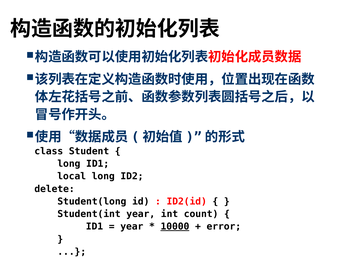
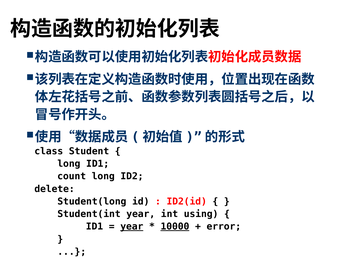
local: local -> count
count: count -> using
year at (132, 227) underline: none -> present
